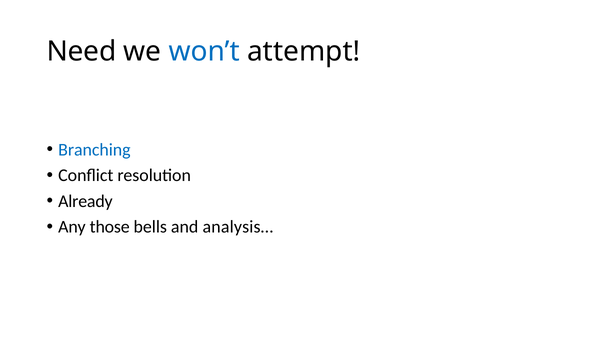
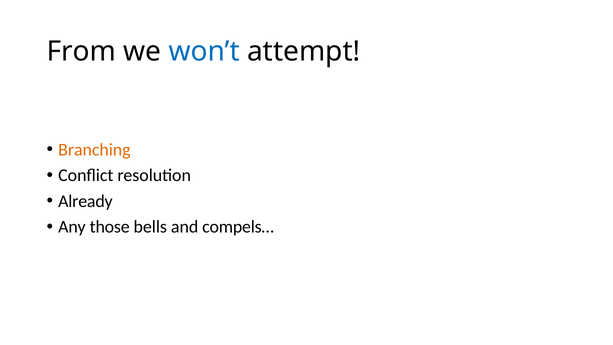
Need: Need -> From
Branching colour: blue -> orange
analysis…: analysis… -> compels…
